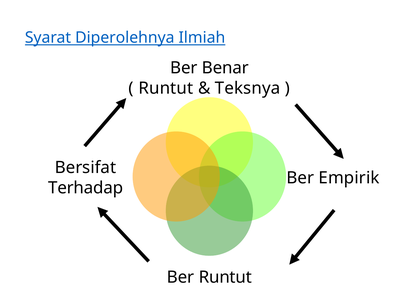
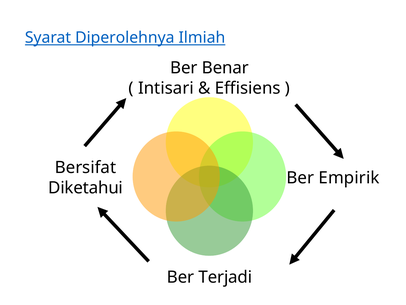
Runtut at (166, 88): Runtut -> Intisari
Teksnya: Teksnya -> Effisiens
Terhadap: Terhadap -> Diketahui
Ber Runtut: Runtut -> Terjadi
